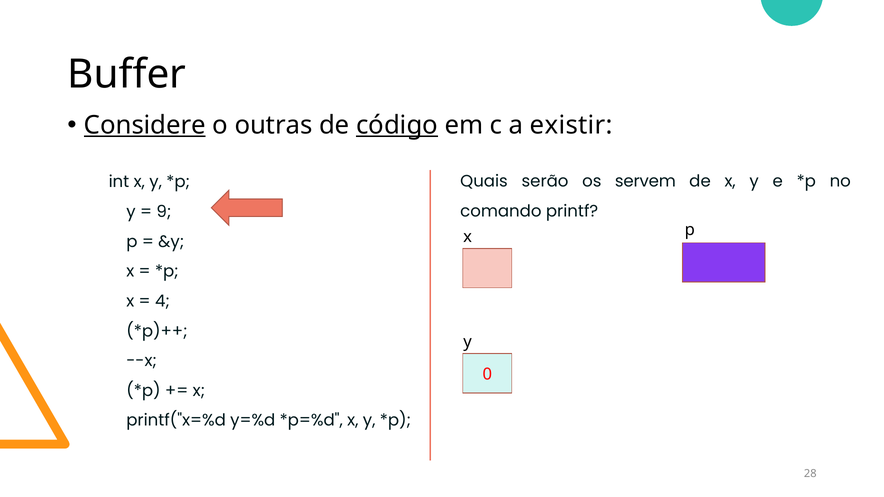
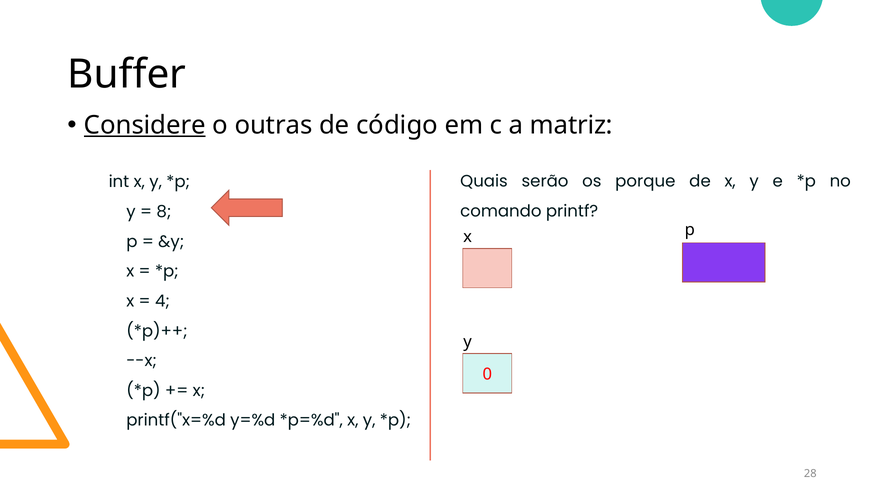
código underline: present -> none
existir: existir -> matriz
servem: servem -> porque
9: 9 -> 8
